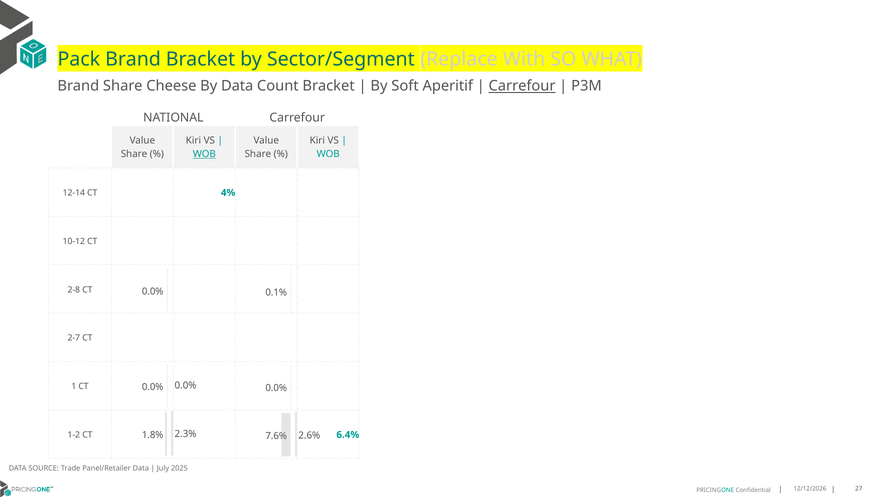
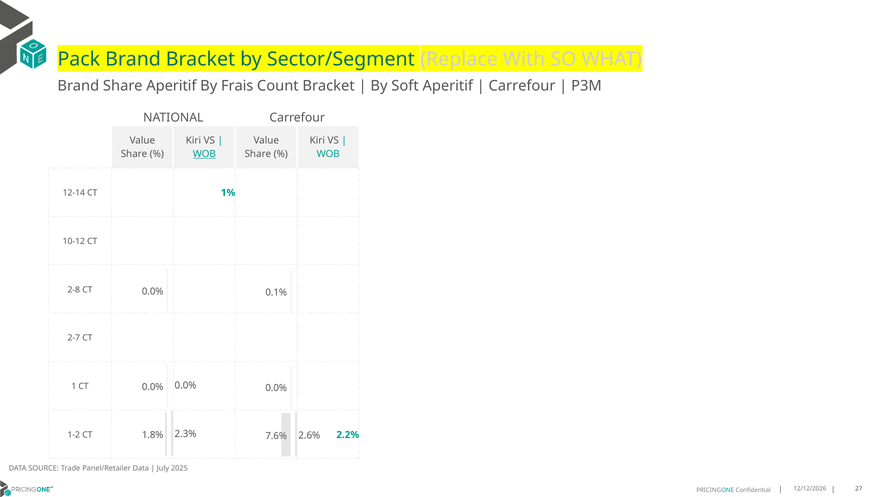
Share Cheese: Cheese -> Aperitif
By Data: Data -> Frais
Carrefour at (522, 86) underline: present -> none
4%: 4% -> 1%
6.4%: 6.4% -> 2.2%
